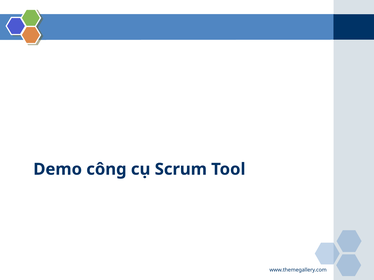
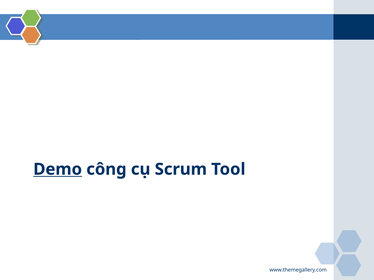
Demo underline: none -> present
